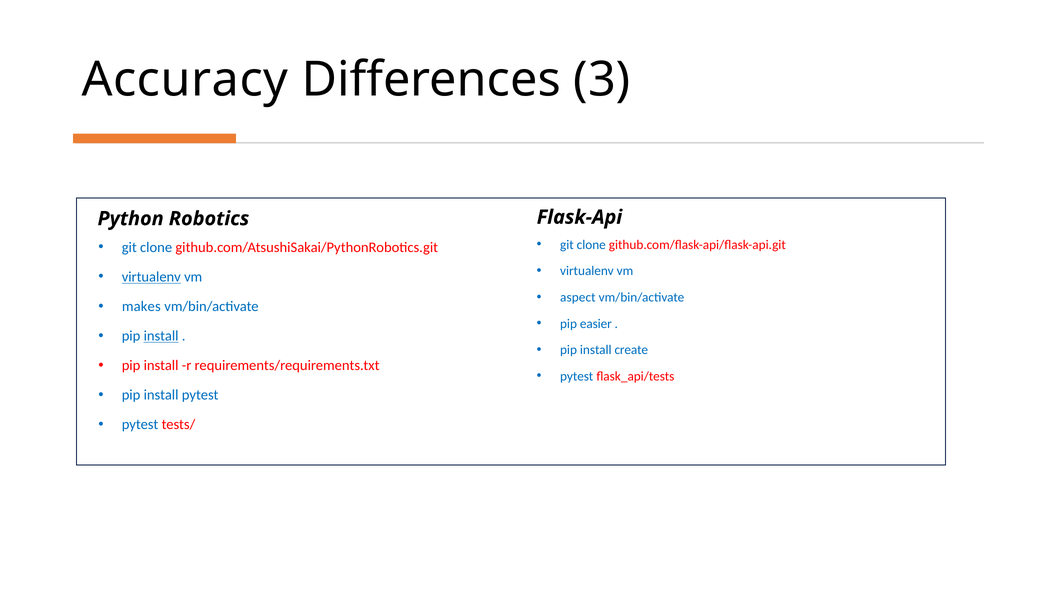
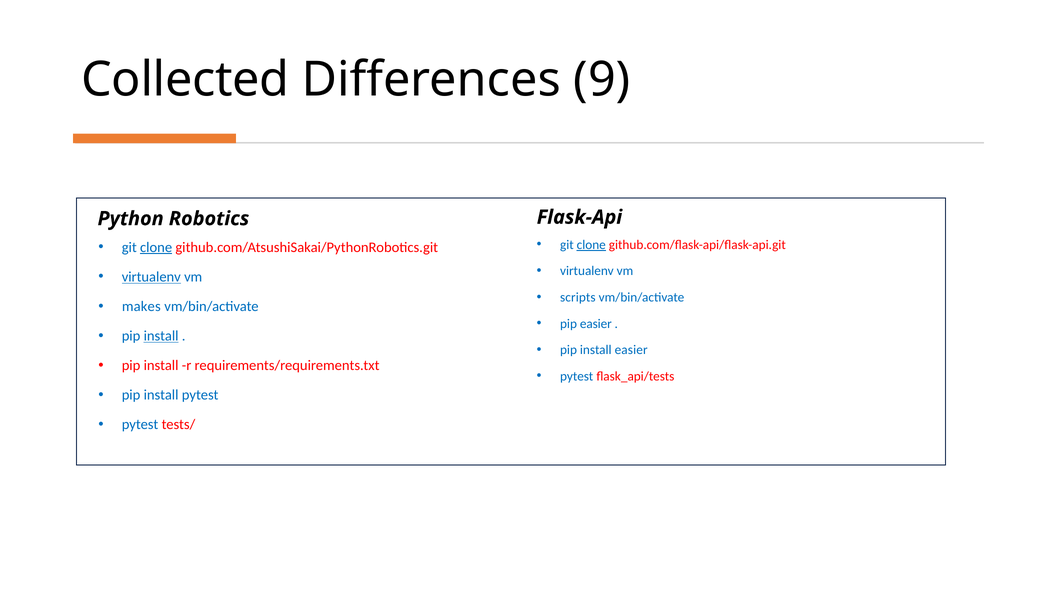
Accuracy: Accuracy -> Collected
Differences 3: 3 -> 9
clone at (591, 245) underline: none -> present
clone at (156, 247) underline: none -> present
aspect: aspect -> scripts
install create: create -> easier
